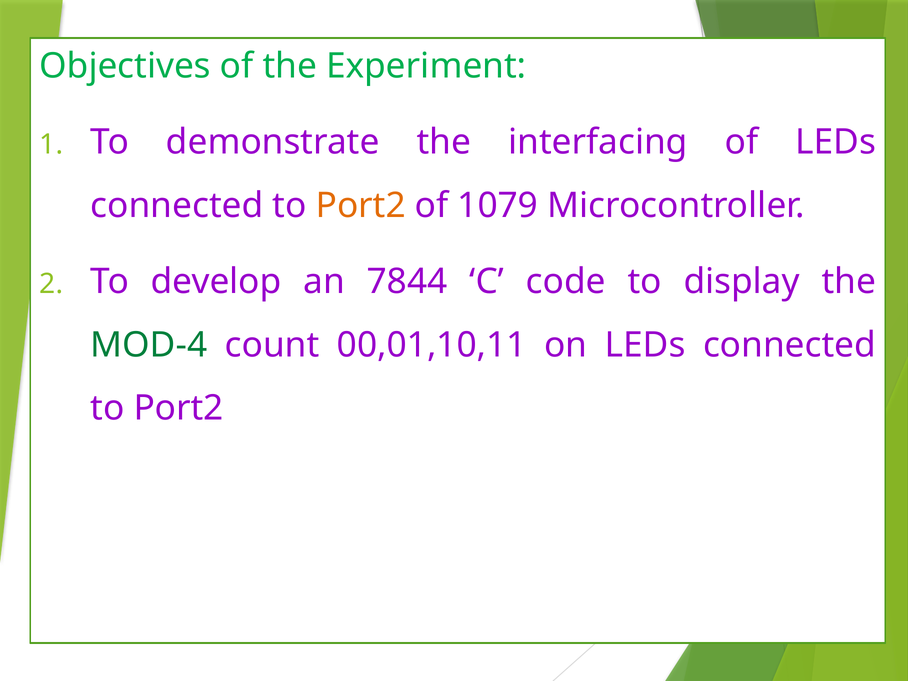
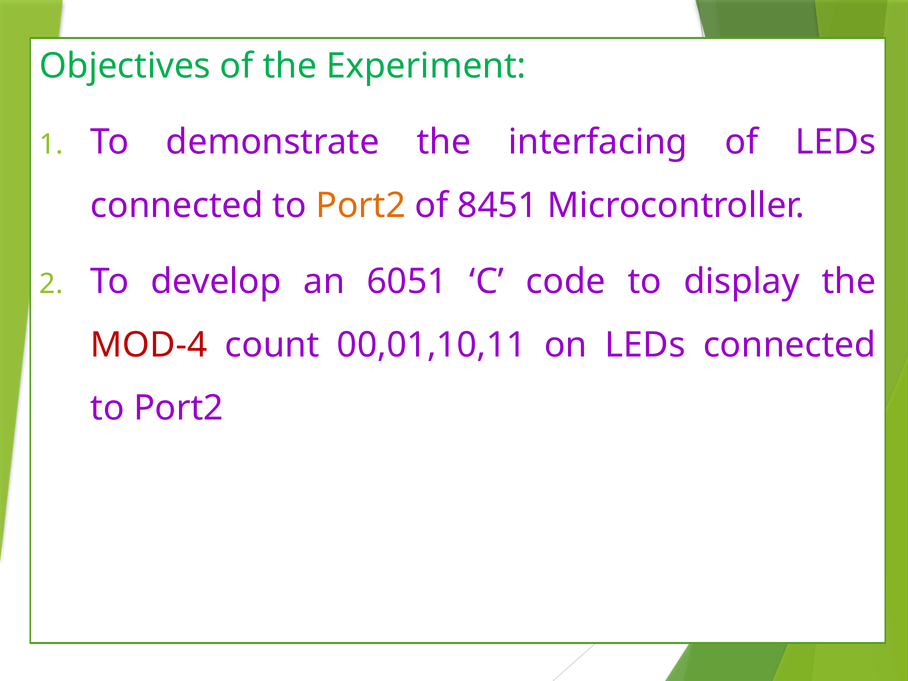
1079: 1079 -> 8451
7844: 7844 -> 6051
MOD-4 colour: green -> red
